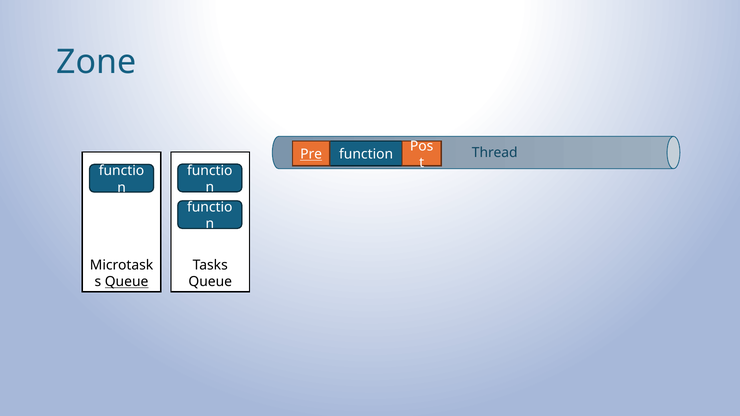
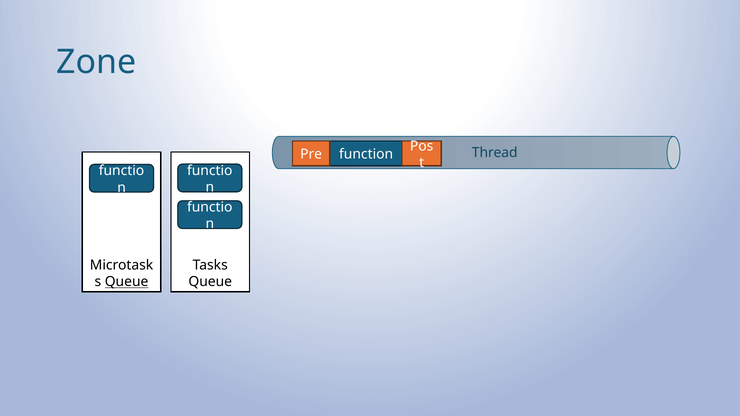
Pre underline: present -> none
